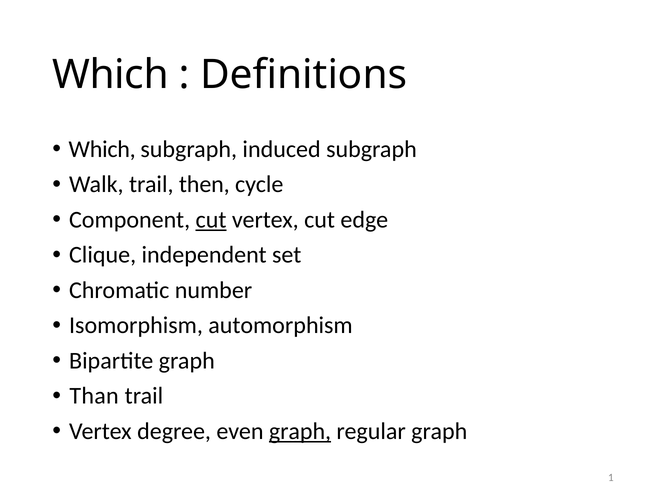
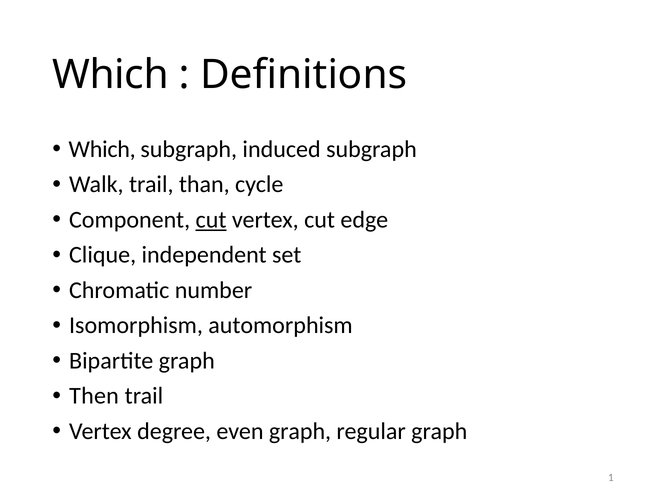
then: then -> than
Than: Than -> Then
graph at (300, 431) underline: present -> none
